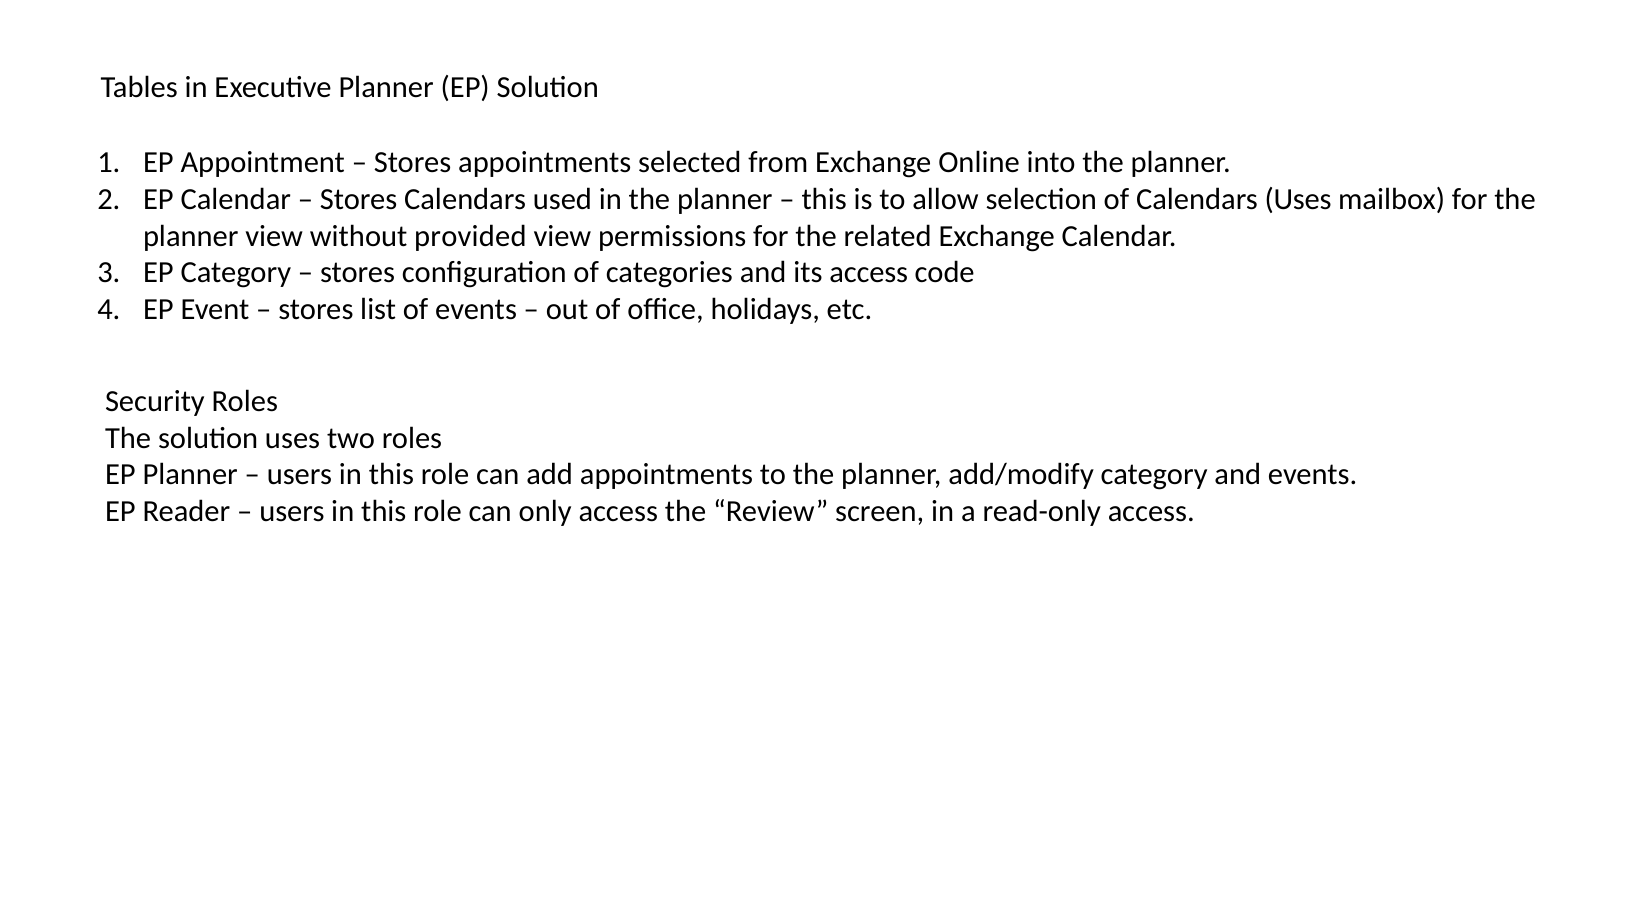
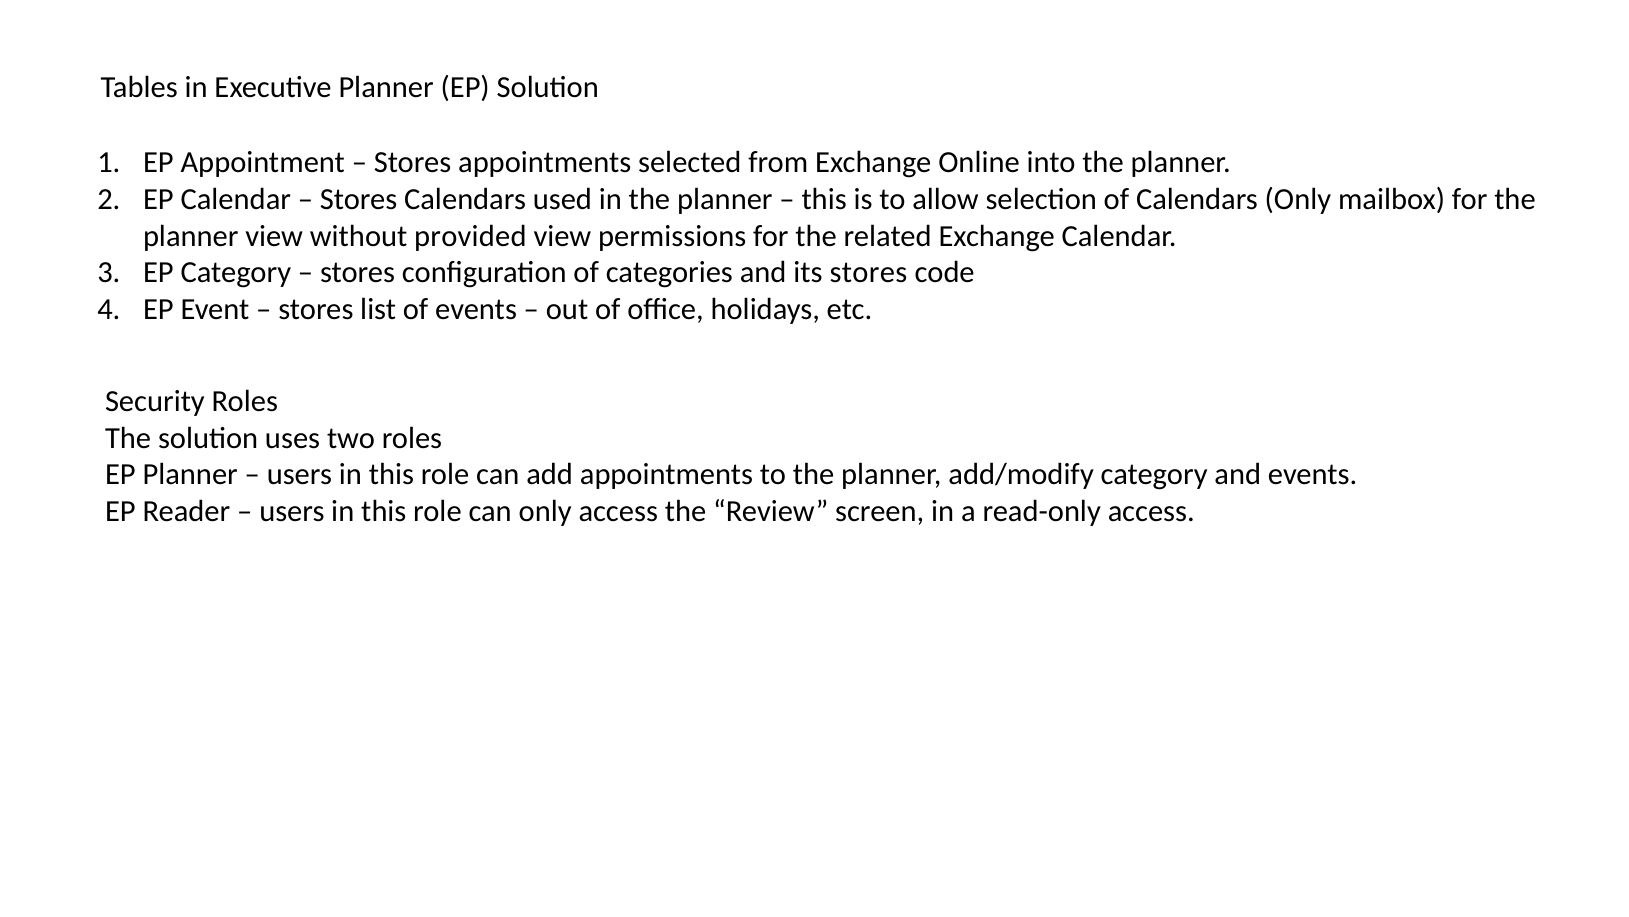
Calendars Uses: Uses -> Only
its access: access -> stores
